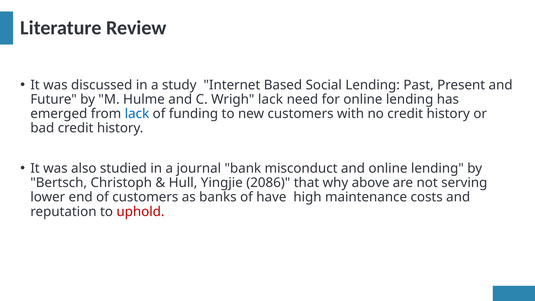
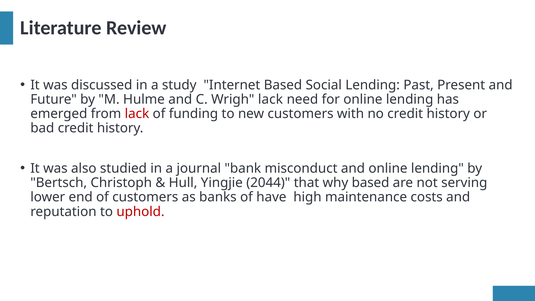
lack at (137, 114) colour: blue -> red
2086: 2086 -> 2044
why above: above -> based
